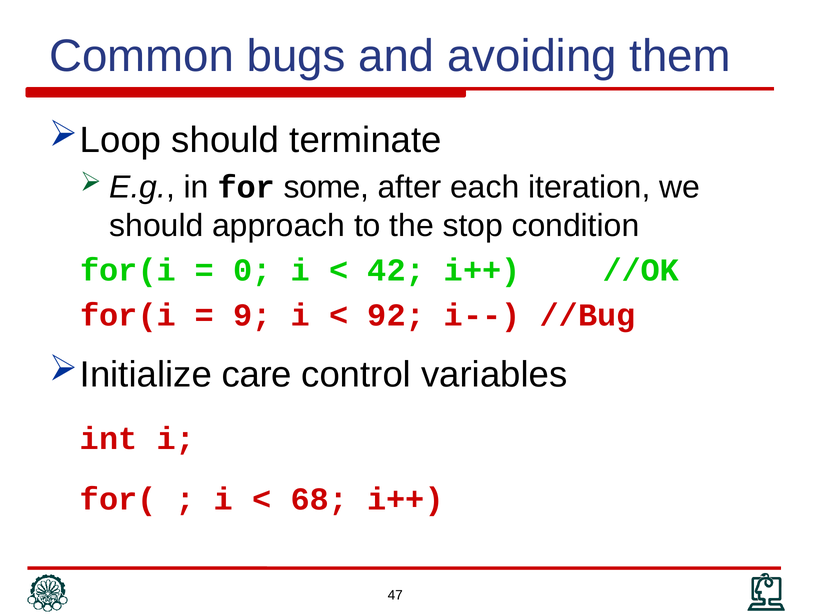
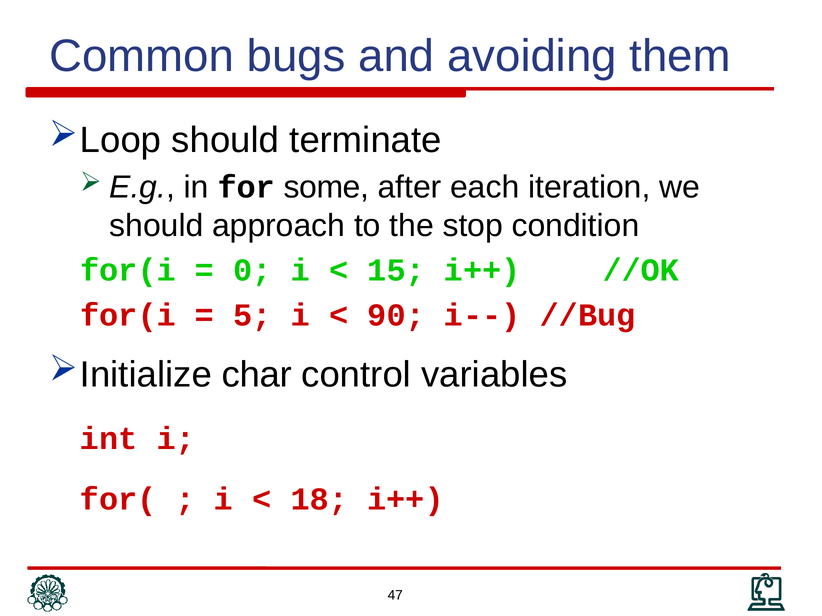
42: 42 -> 15
9: 9 -> 5
92: 92 -> 90
care: care -> char
68: 68 -> 18
